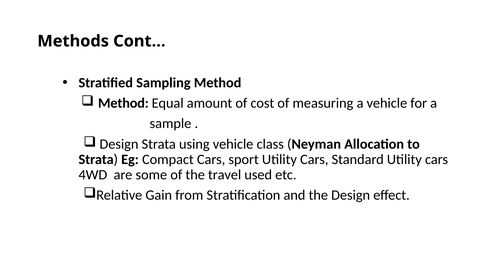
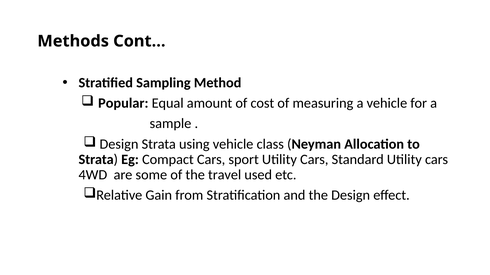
Method at (123, 103): Method -> Popular
